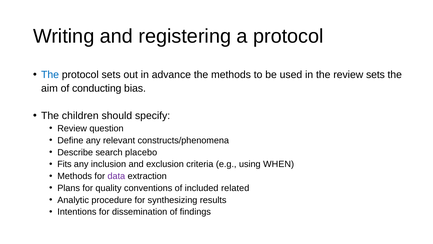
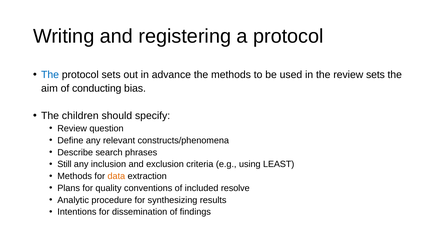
placebo: placebo -> phrases
Fits: Fits -> Still
WHEN: WHEN -> LEAST
data colour: purple -> orange
related: related -> resolve
